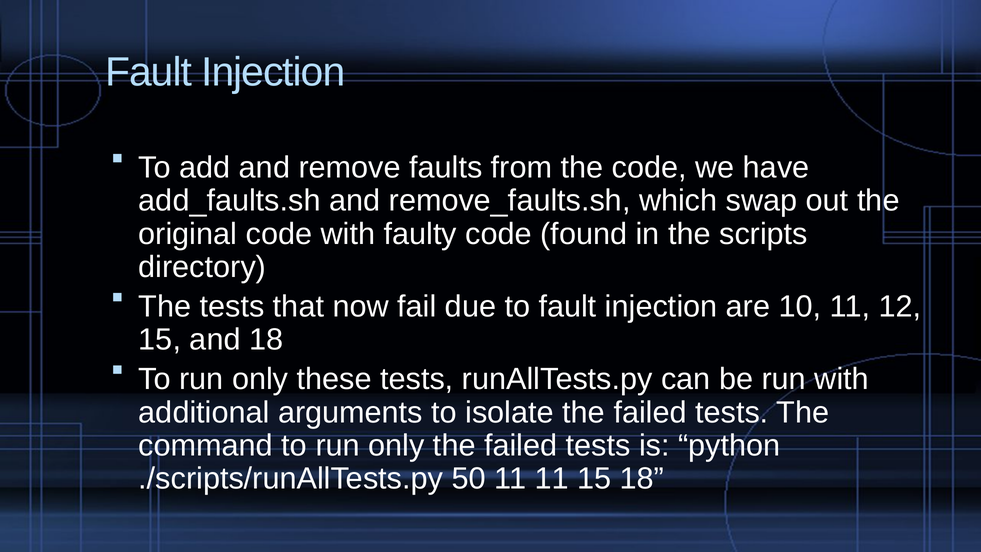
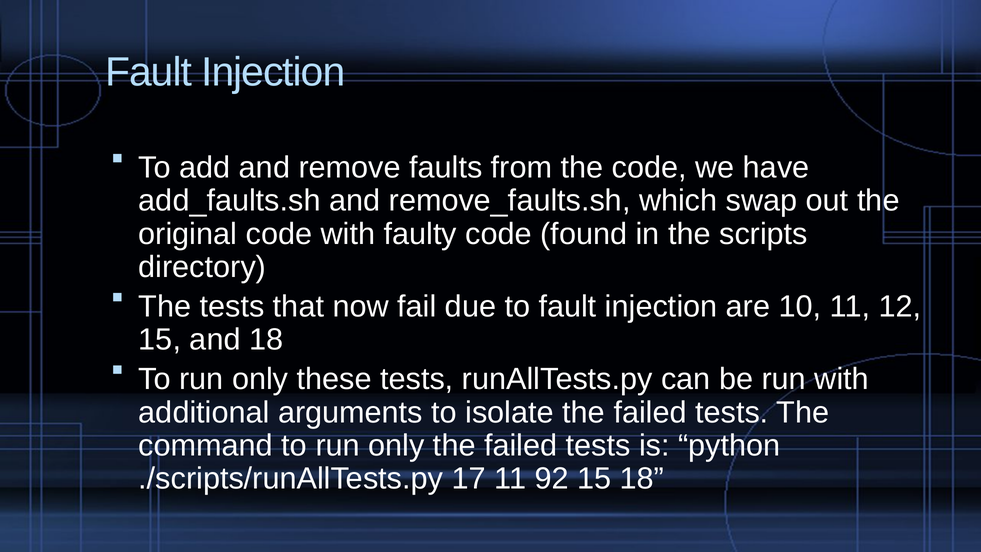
50: 50 -> 17
11 11: 11 -> 92
